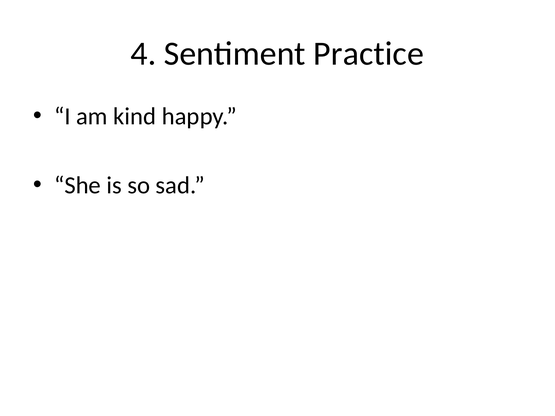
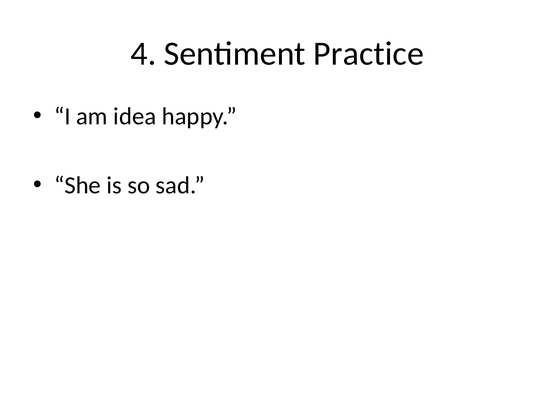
kind: kind -> idea
